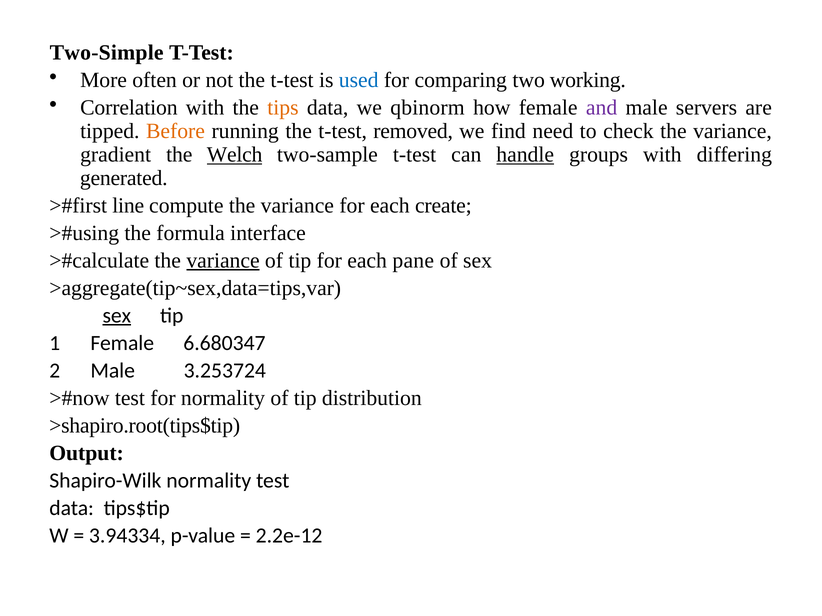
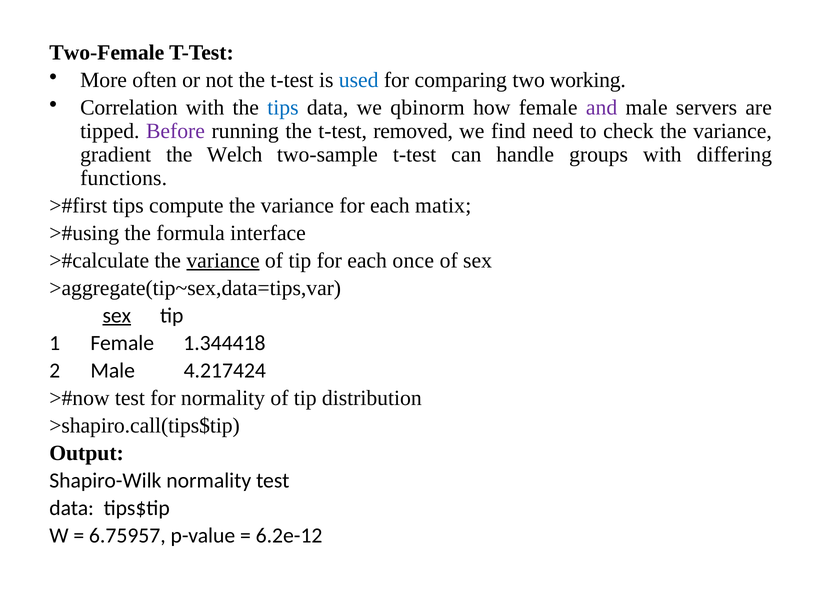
Two-Simple: Two-Simple -> Two-Female
tips at (283, 108) colour: orange -> blue
Before colour: orange -> purple
Welch underline: present -> none
handle underline: present -> none
generated: generated -> functions
line at (128, 206): line -> tips
create: create -> matix
pane: pane -> once
6.680347: 6.680347 -> 1.344418
3.253724: 3.253724 -> 4.217424
>shapiro.root(tips$tip: >shapiro.root(tips$tip -> >shapiro.call(tips$tip
3.94334: 3.94334 -> 6.75957
2.2e-12: 2.2e-12 -> 6.2e-12
